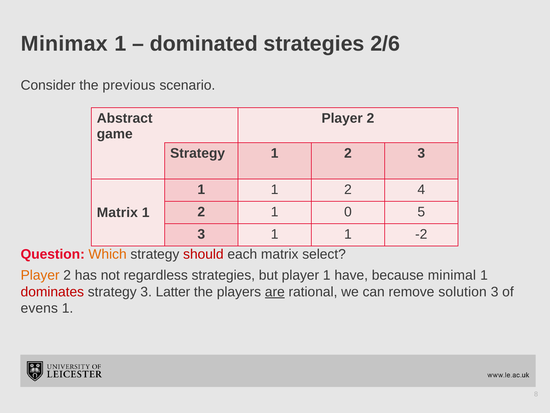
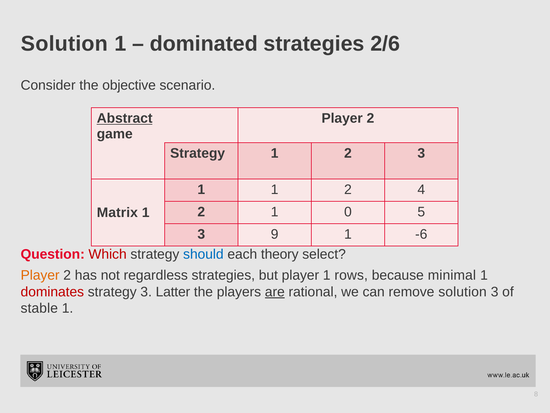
Minimax at (64, 44): Minimax -> Solution
previous: previous -> objective
Abstract underline: none -> present
3 1: 1 -> 9
-2: -2 -> -6
Which colour: orange -> red
should colour: red -> blue
each matrix: matrix -> theory
have: have -> rows
evens: evens -> stable
